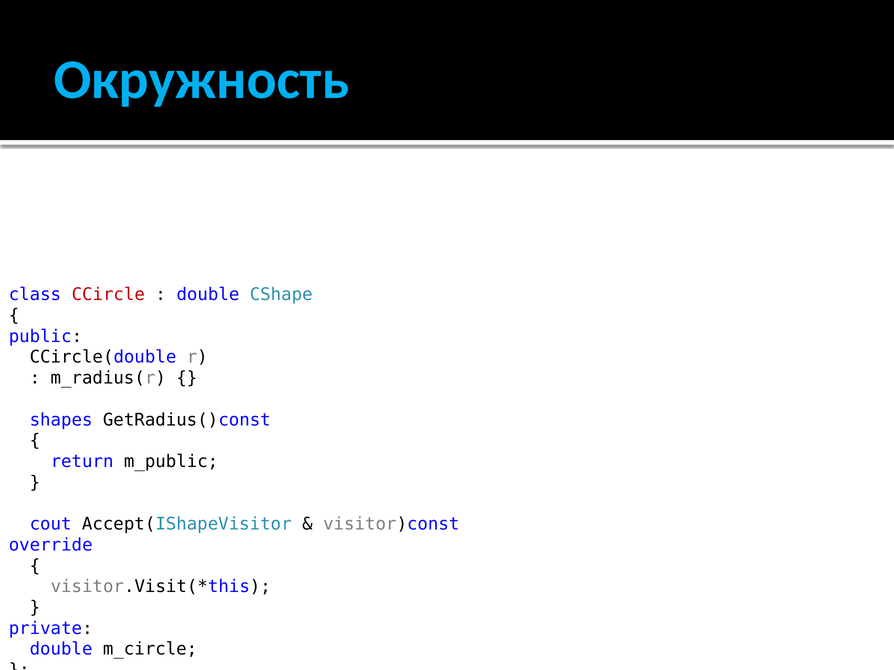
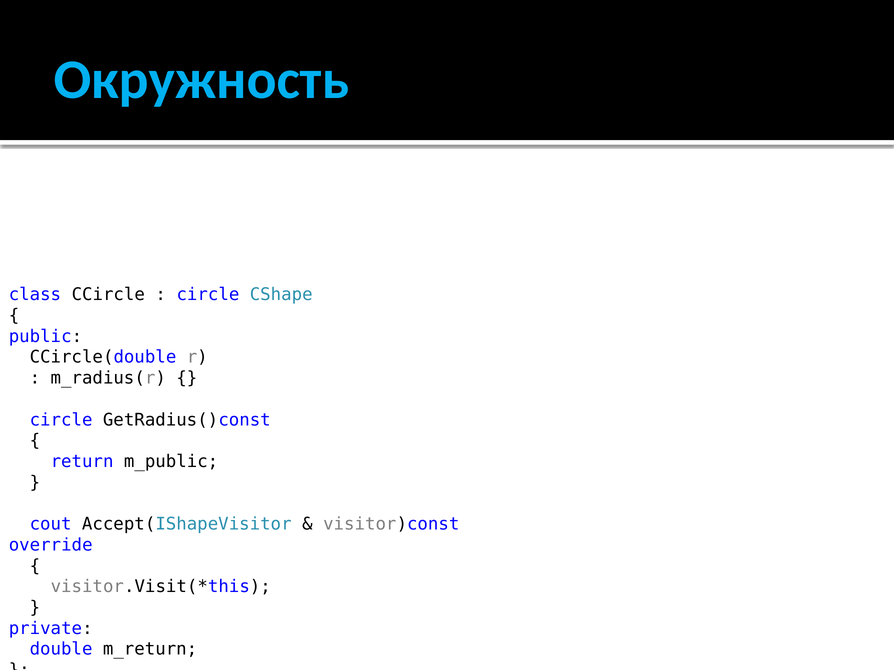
CCircle colour: red -> black
double at (208, 295): double -> circle
shapes at (61, 420): shapes -> circle
m_circle: m_circle -> m_return
